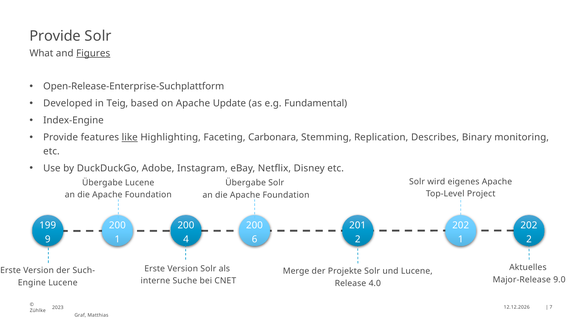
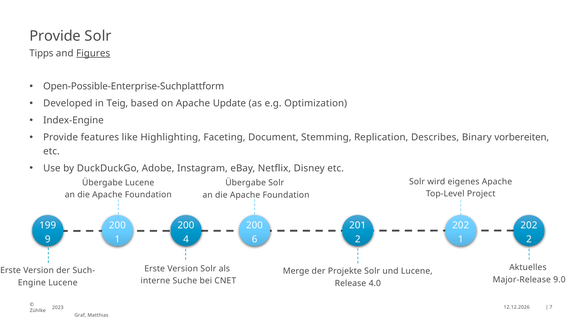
What: What -> Tipps
Open-Release-Enterprise-Suchplattform: Open-Release-Enterprise-Suchplattform -> Open-Possible-Enterprise-Suchplattform
Fundamental: Fundamental -> Optimization
like underline: present -> none
Carbonara: Carbonara -> Document
monitoring: monitoring -> vorbereiten
